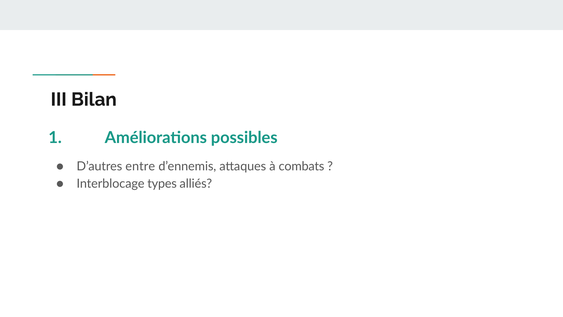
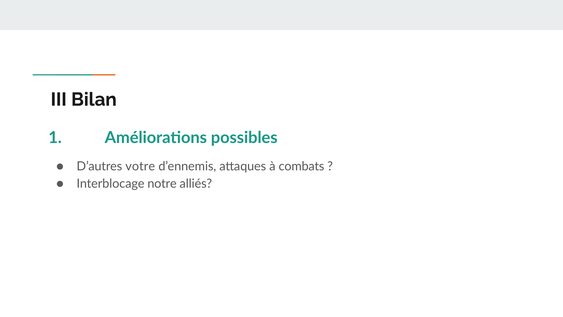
entre: entre -> votre
types: types -> notre
